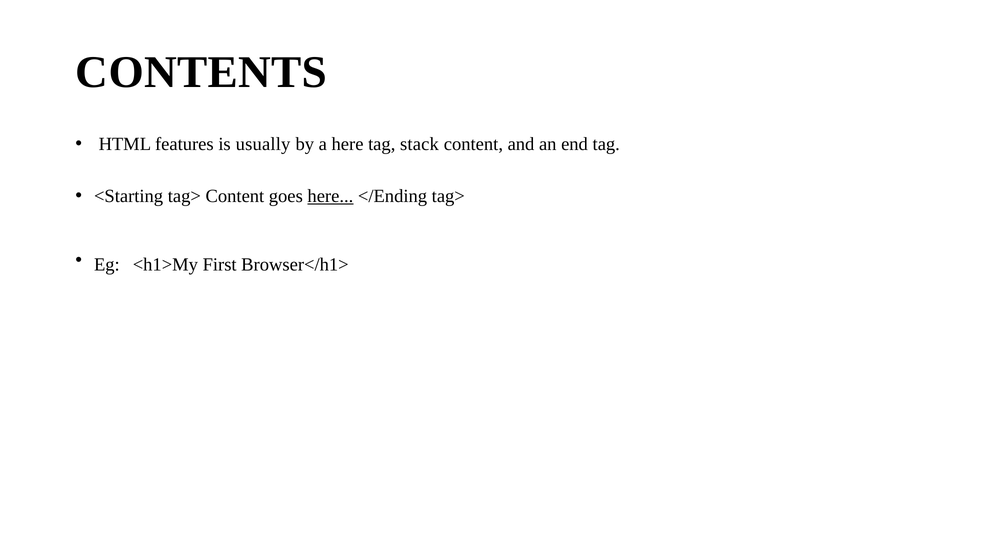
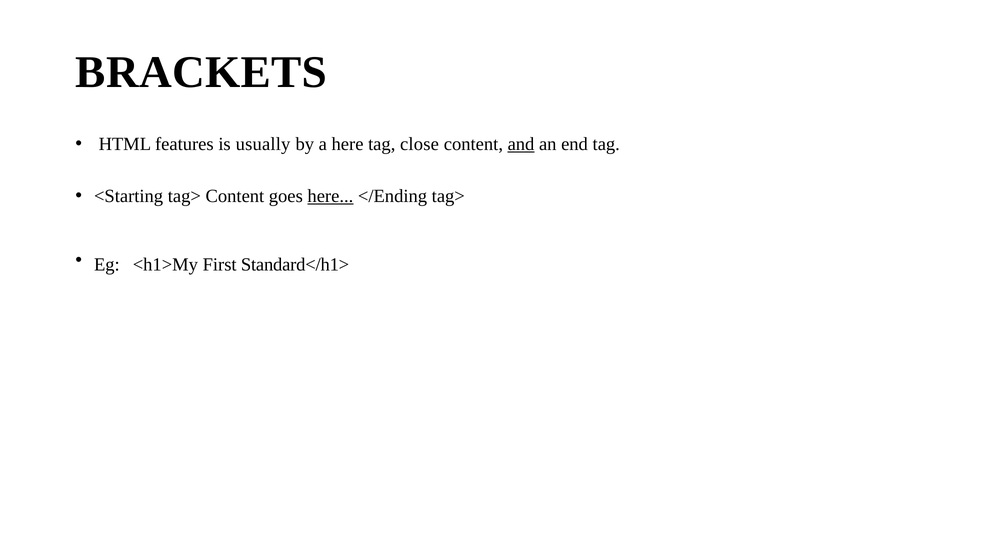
CONTENTS: CONTENTS -> BRACKETS
stack: stack -> close
and underline: none -> present
Browser</h1>: Browser</h1> -> Standard</h1>
